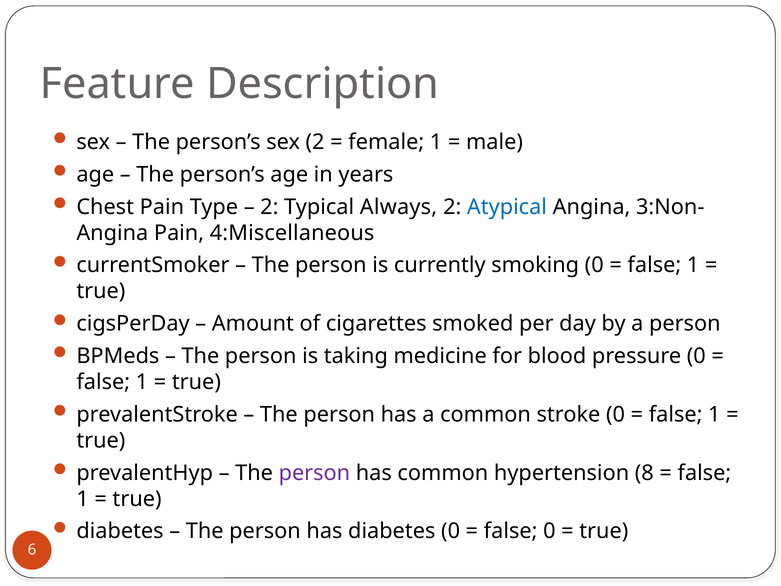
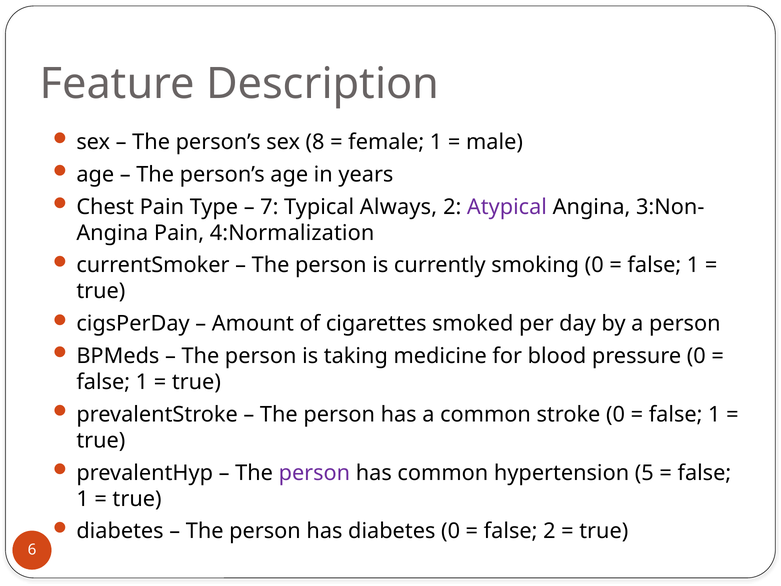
sex 2: 2 -> 8
2 at (269, 207): 2 -> 7
Atypical colour: blue -> purple
4:Miscellaneous: 4:Miscellaneous -> 4:Normalization
8: 8 -> 5
false 0: 0 -> 2
